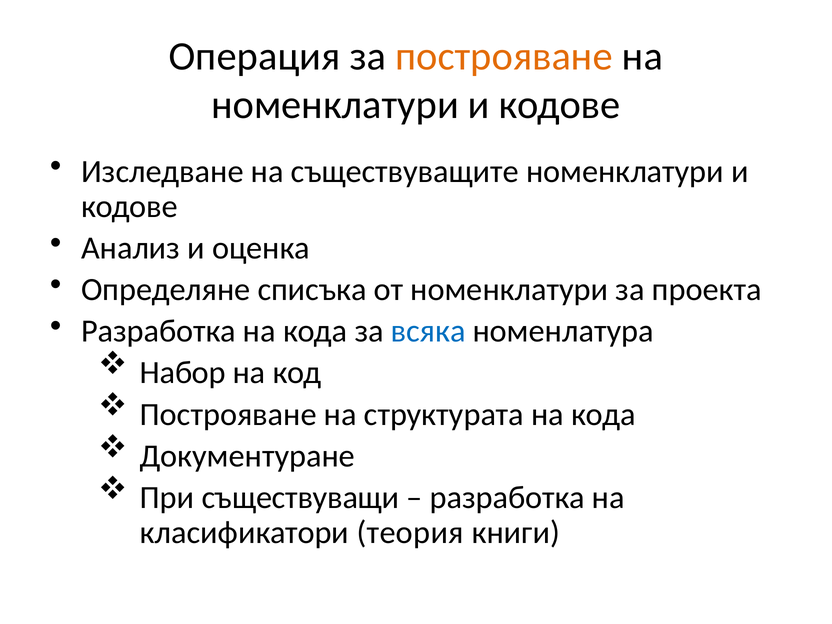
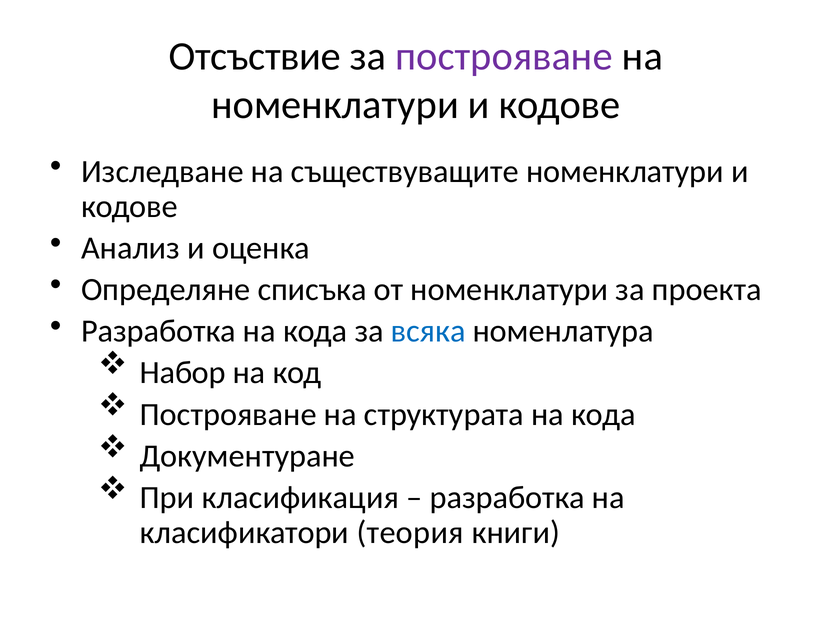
Операция: Операция -> Отсъствие
построяване at (504, 56) colour: orange -> purple
съществуващи: съществуващи -> класификация
